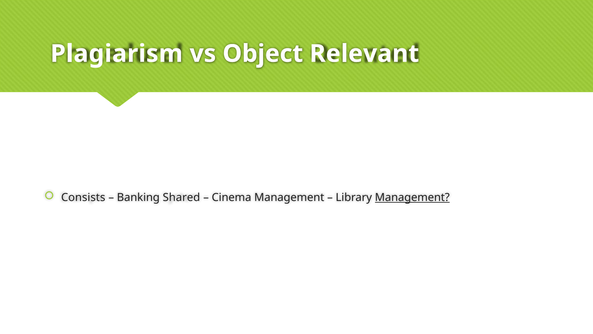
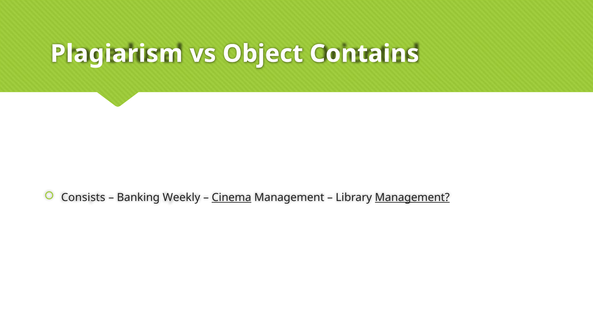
Relevant: Relevant -> Contains
Shared: Shared -> Weekly
Cinema underline: none -> present
